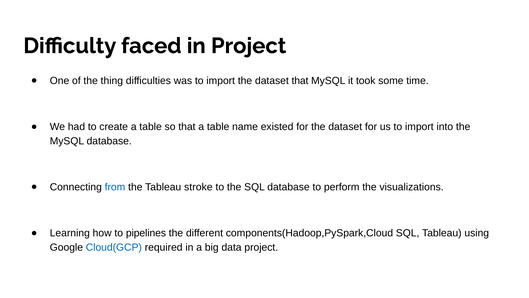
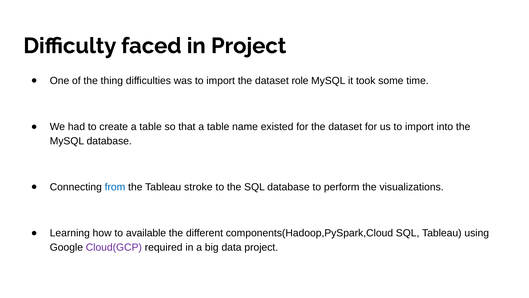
dataset that: that -> role
pipelines: pipelines -> available
Cloud(GCP colour: blue -> purple
